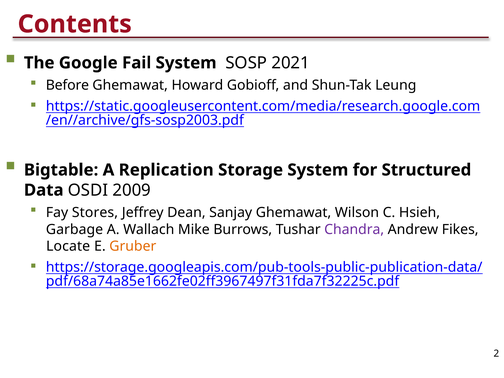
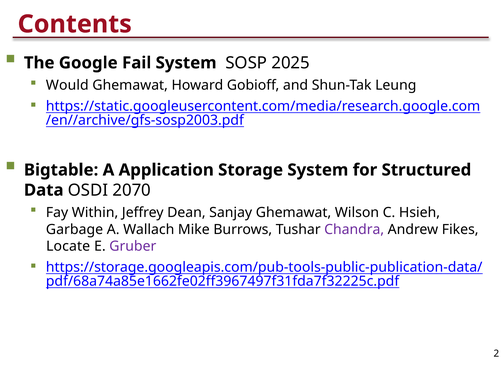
2021: 2021 -> 2025
Before: Before -> Would
Replication: Replication -> Application
2009: 2009 -> 2070
Stores: Stores -> Within
Gruber colour: orange -> purple
